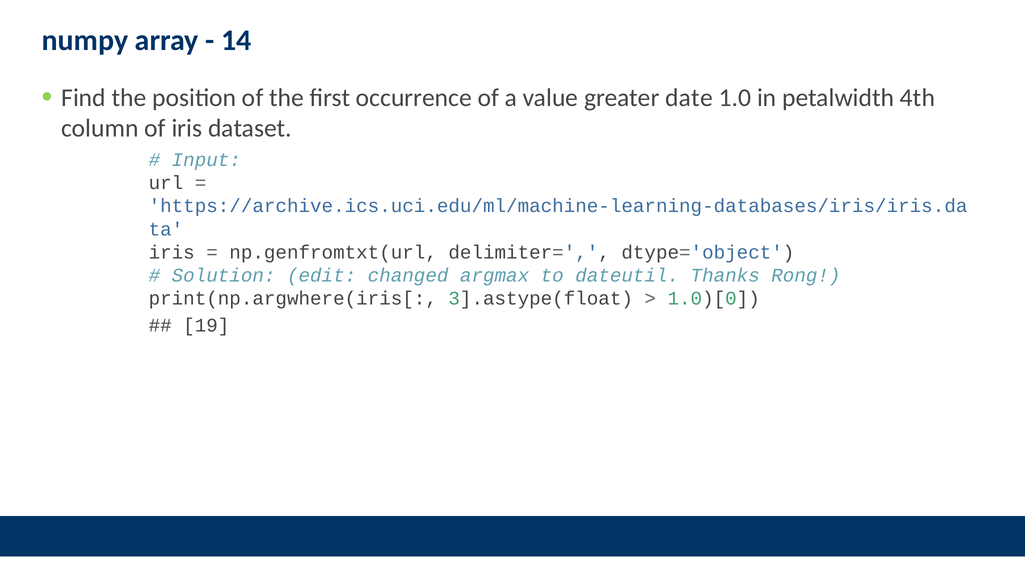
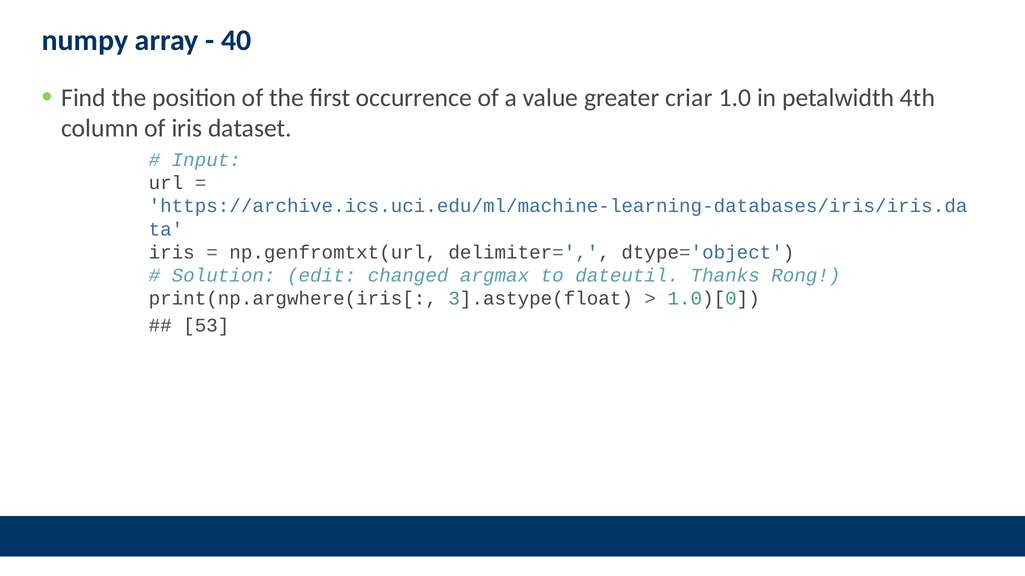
14: 14 -> 40
date: date -> criar
19: 19 -> 53
